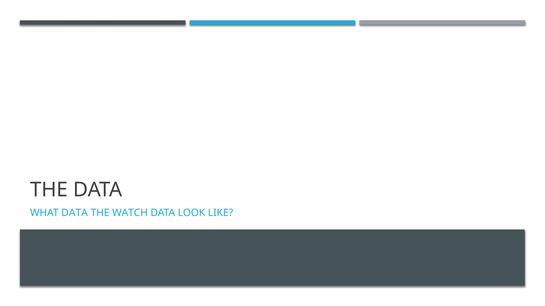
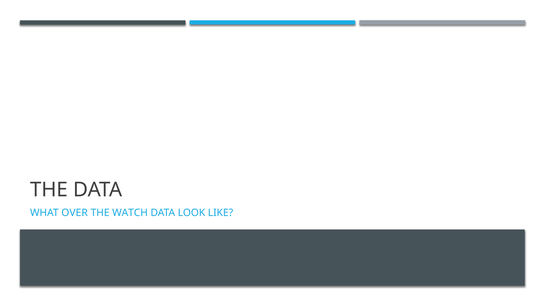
WHAT DATA: DATA -> OVER
